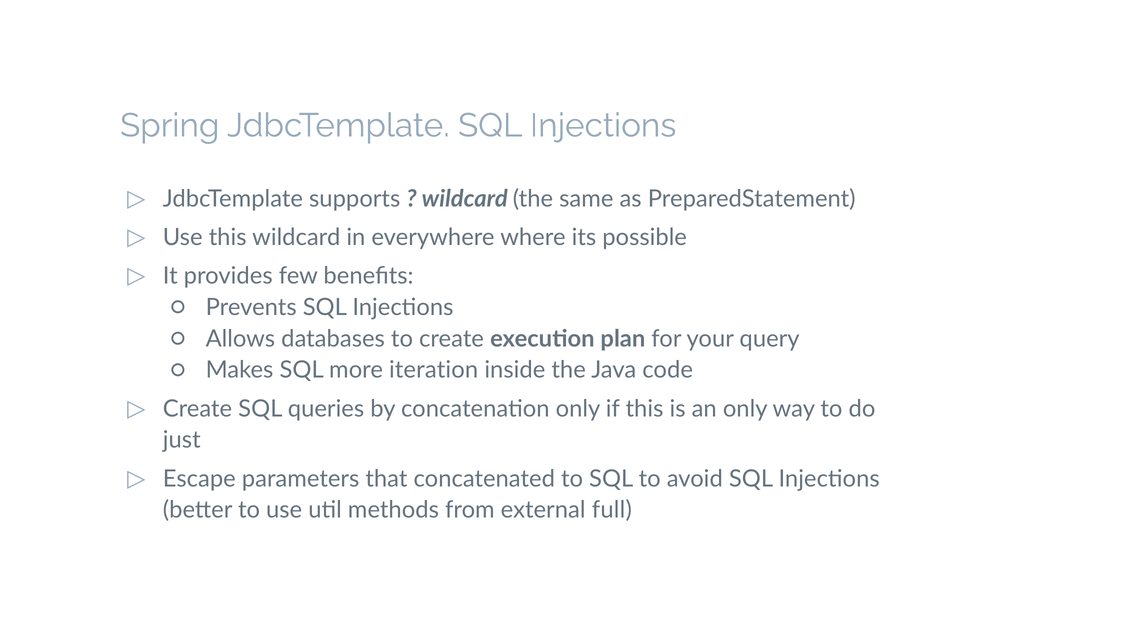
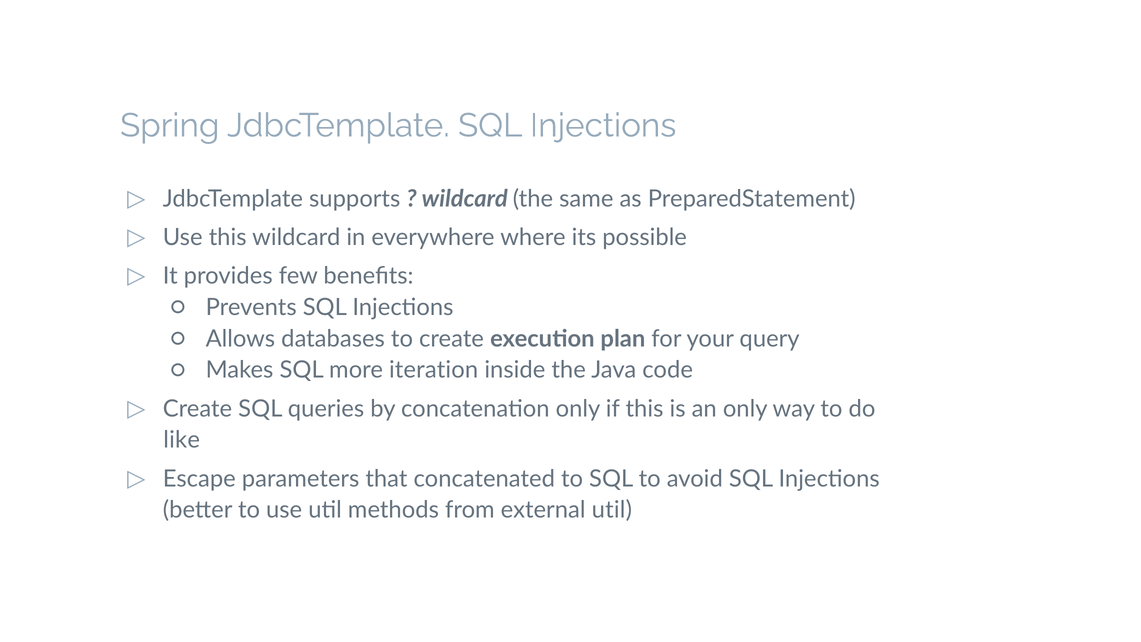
just: just -> like
external full: full -> util
